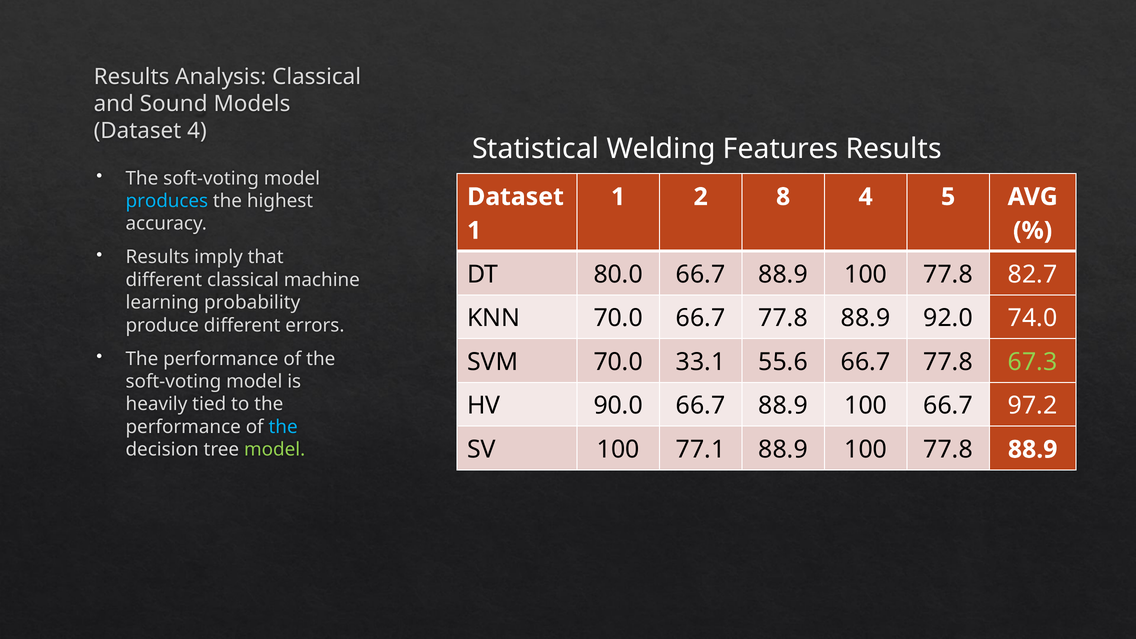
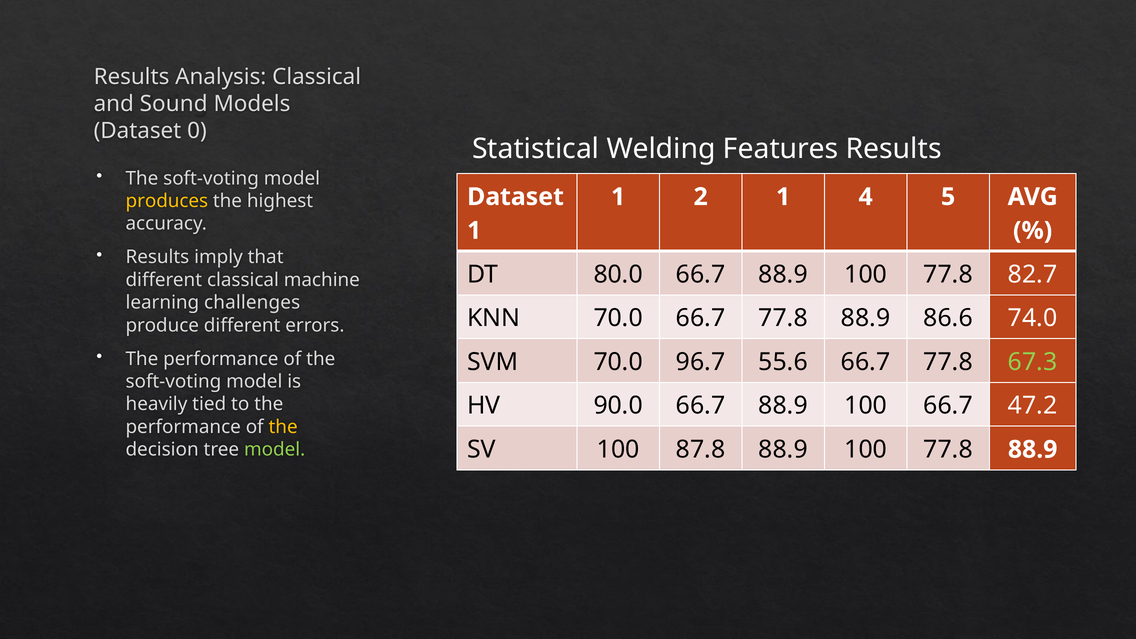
Dataset 4: 4 -> 0
2 8: 8 -> 1
produces colour: light blue -> yellow
probability: probability -> challenges
92.0: 92.0 -> 86.6
33.1: 33.1 -> 96.7
97.2: 97.2 -> 47.2
the at (283, 427) colour: light blue -> yellow
77.1: 77.1 -> 87.8
